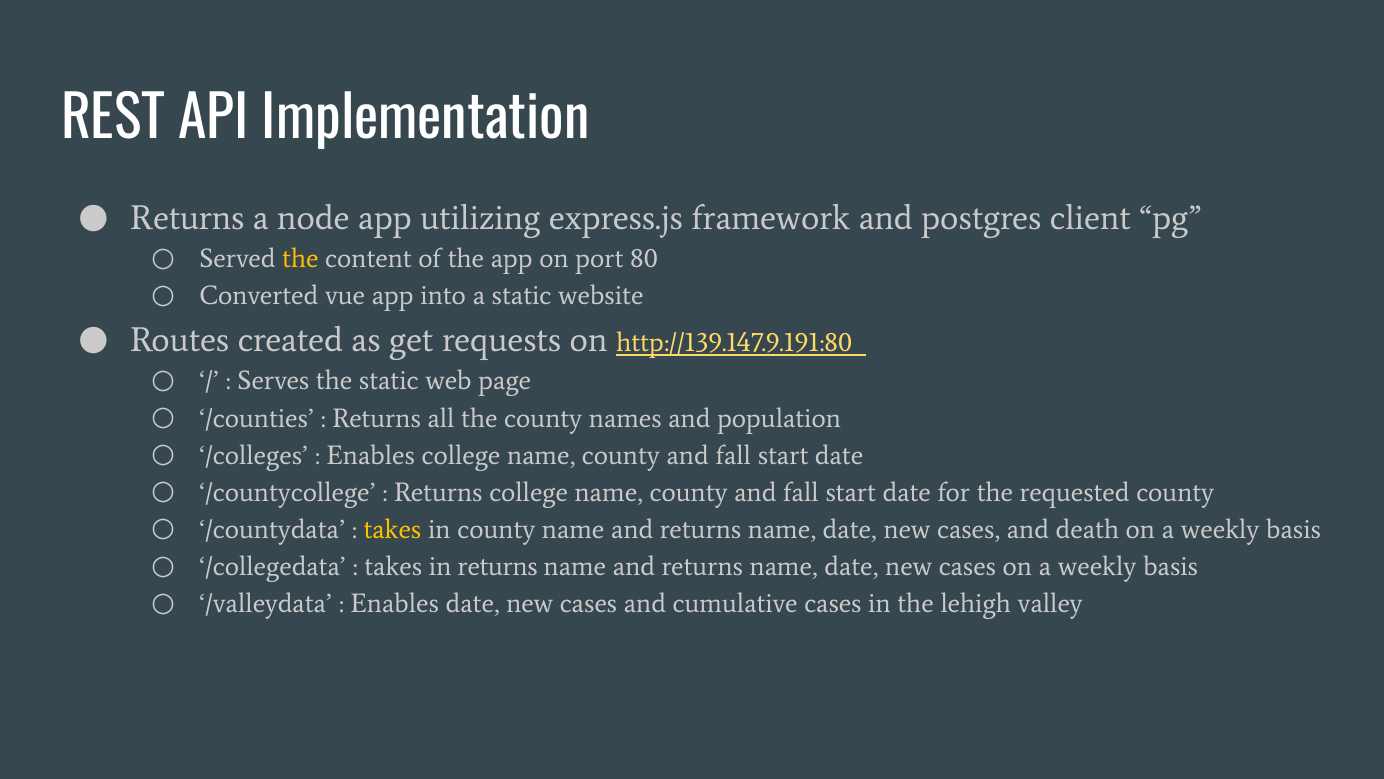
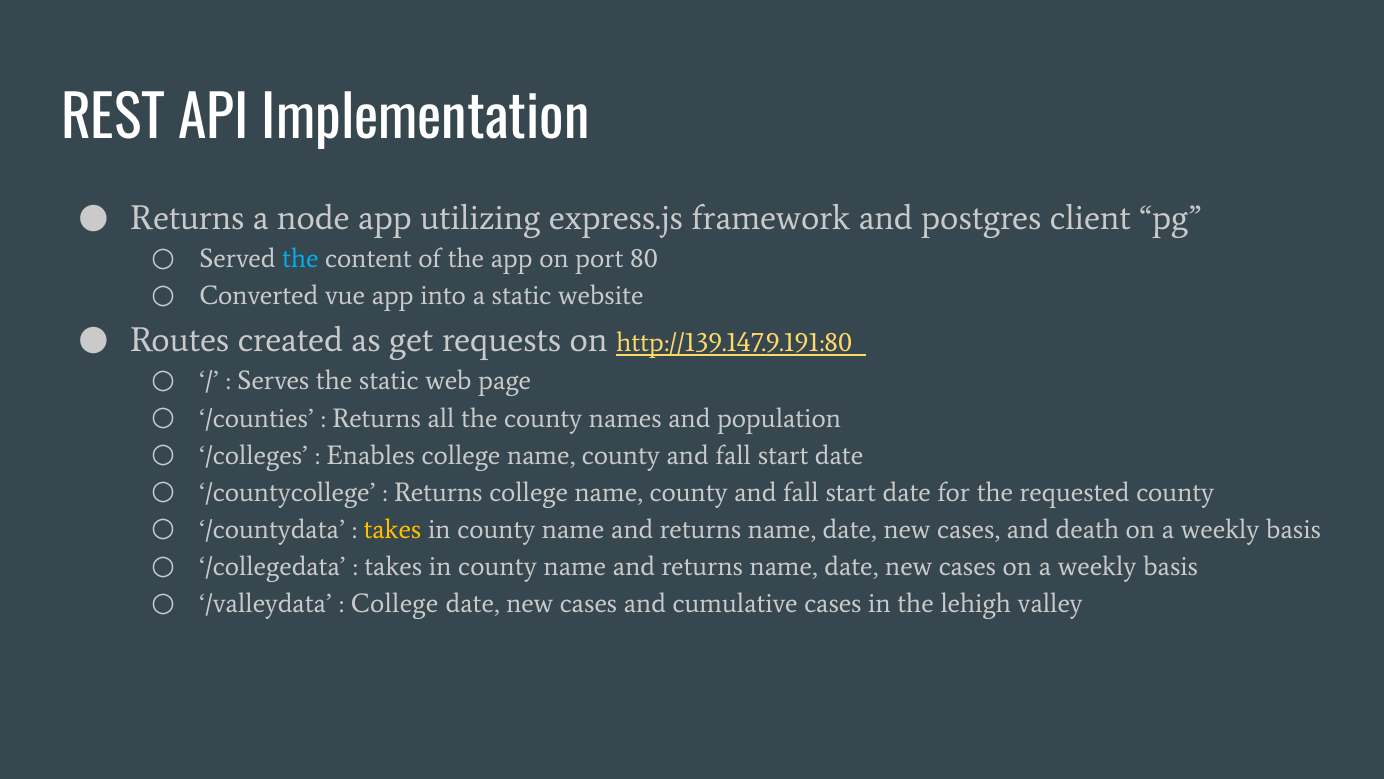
the at (300, 259) colour: yellow -> light blue
returns at (498, 566): returns -> county
Enables at (395, 603): Enables -> College
